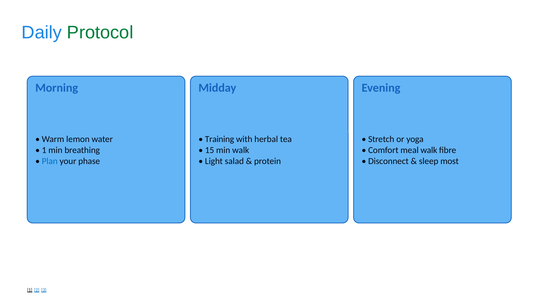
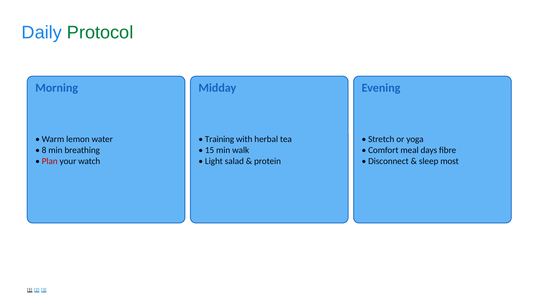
1 at (44, 150): 1 -> 8
meal walk: walk -> days
Plan colour: blue -> red
phase: phase -> watch
